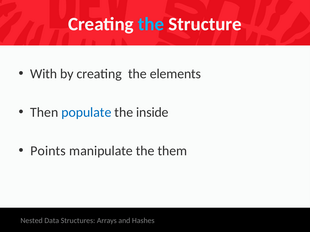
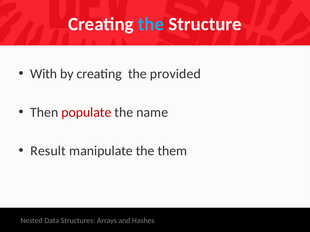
elements: elements -> provided
populate colour: blue -> red
inside: inside -> name
Points: Points -> Result
